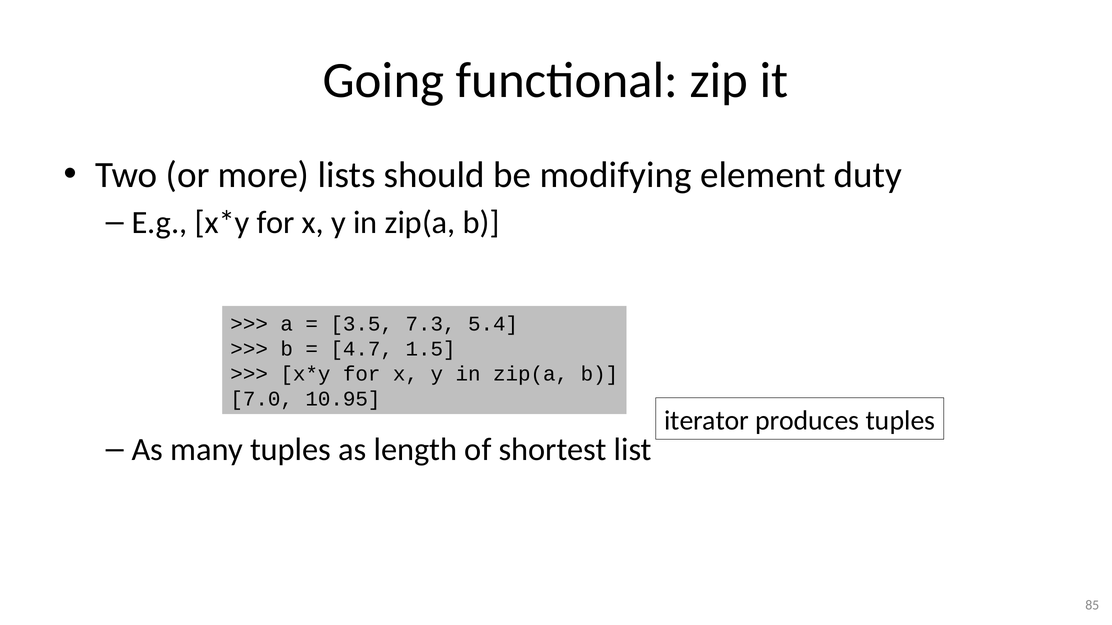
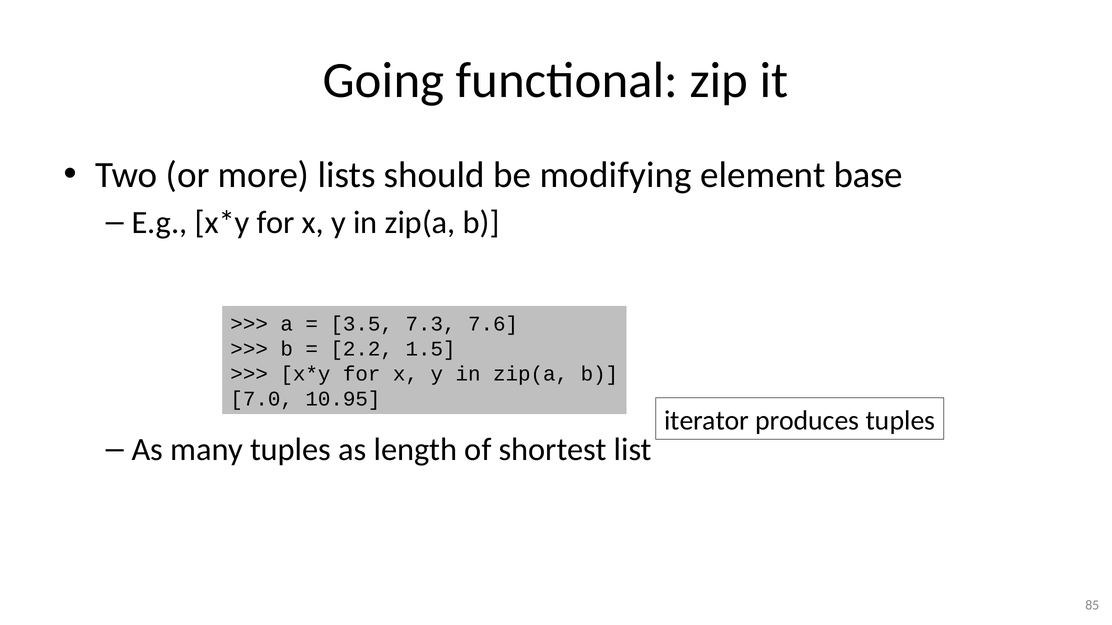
duty: duty -> base
5.4: 5.4 -> 7.6
4.7: 4.7 -> 2.2
